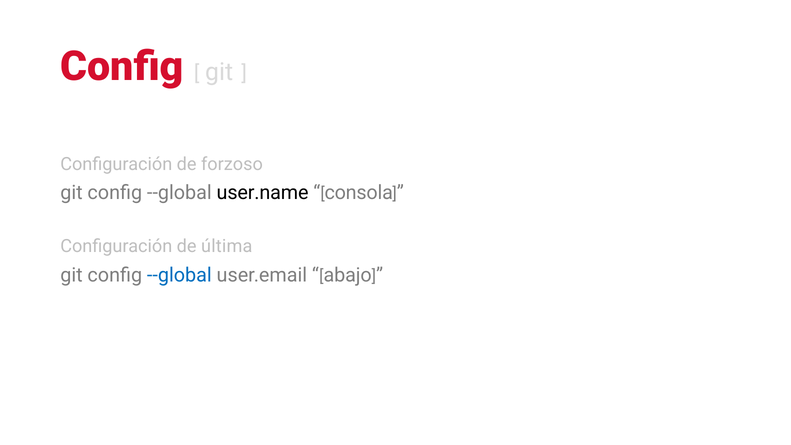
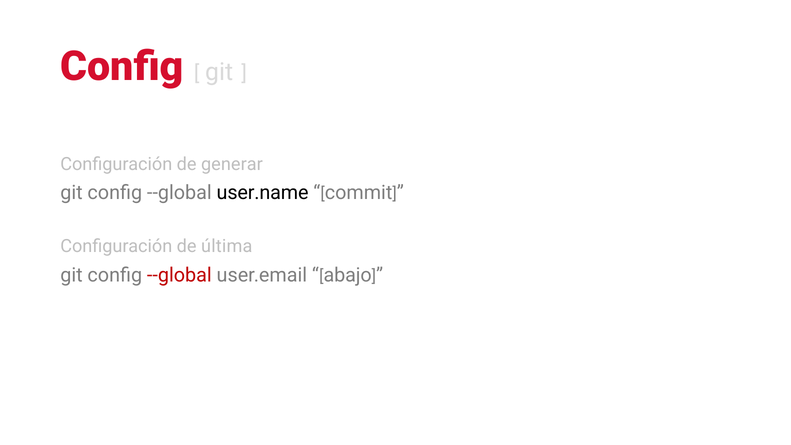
forzoso: forzoso -> generar
consola: consola -> commit
--global at (179, 275) colour: blue -> red
